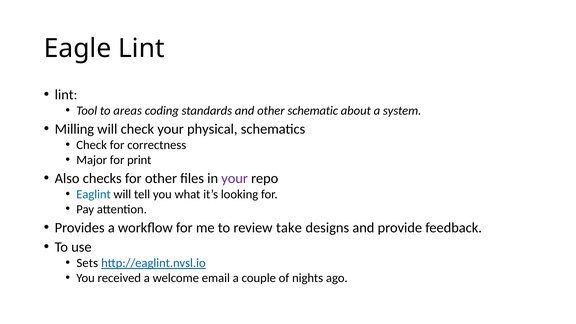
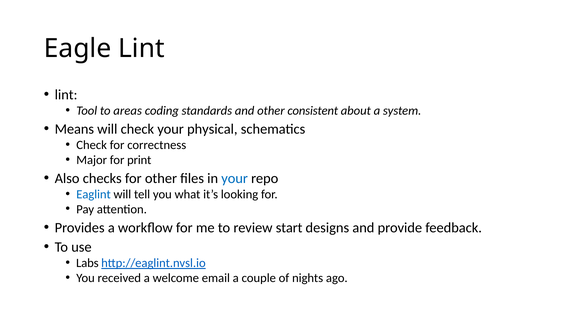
schematic: schematic -> consistent
Milling: Milling -> Means
your at (235, 178) colour: purple -> blue
take: take -> start
Sets: Sets -> Labs
